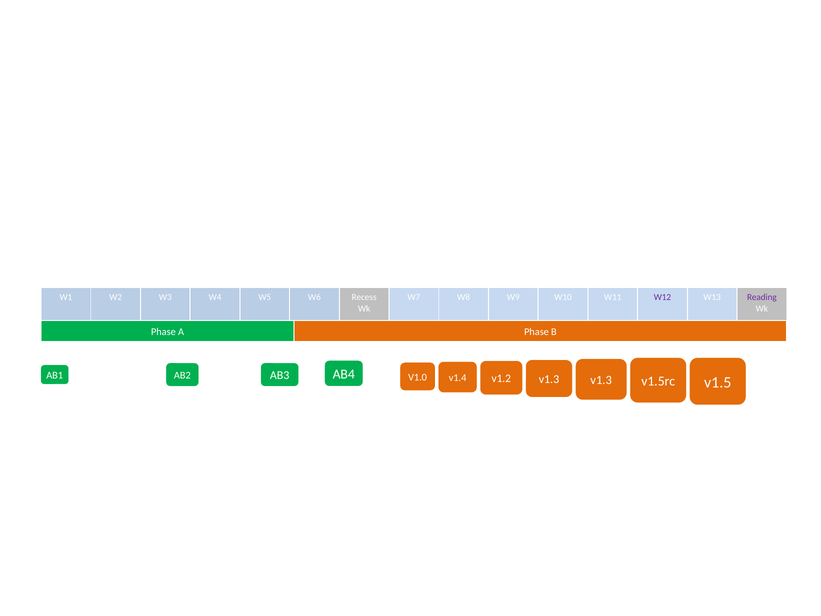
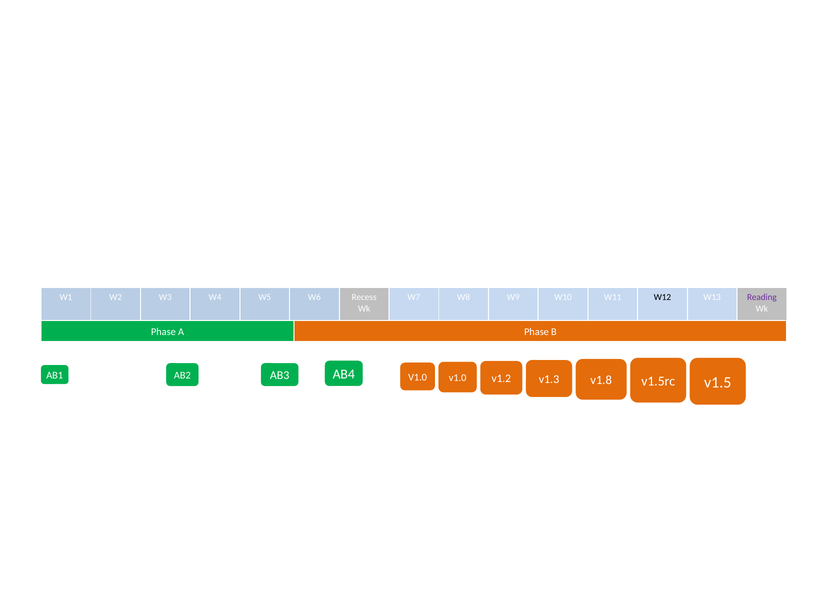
W12 colour: purple -> black
v1.4 at (458, 378): v1.4 -> v1.0
v1.3 v1.3: v1.3 -> v1.8
